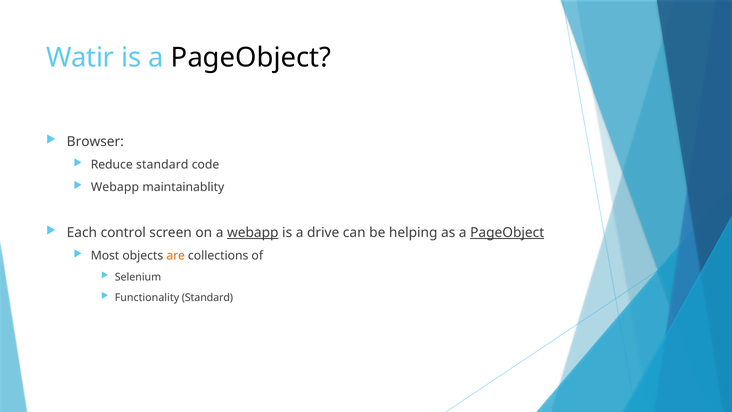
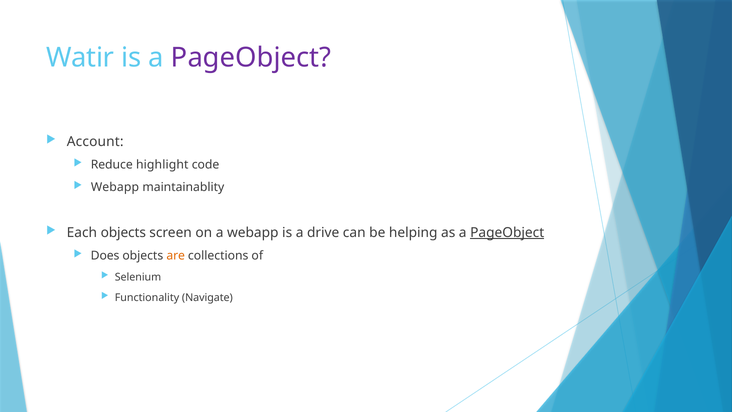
PageObject at (251, 58) colour: black -> purple
Browser: Browser -> Account
Reduce standard: standard -> highlight
Each control: control -> objects
webapp at (253, 233) underline: present -> none
Most: Most -> Does
Functionality Standard: Standard -> Navigate
